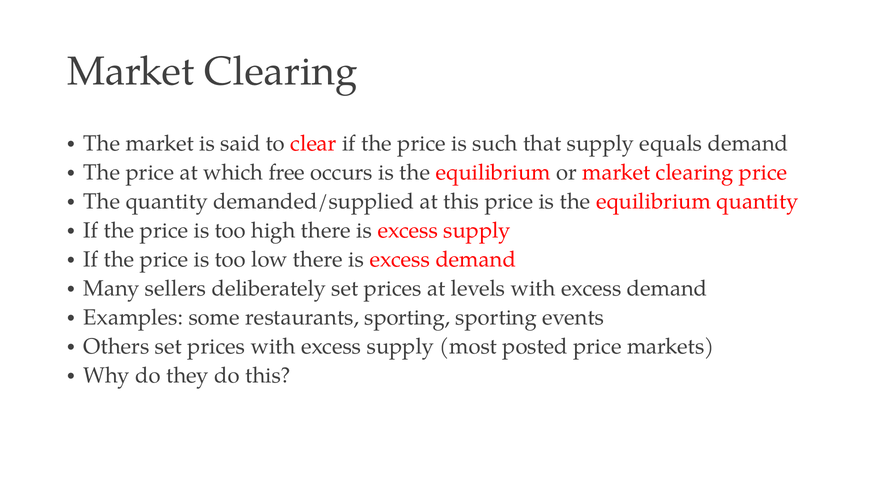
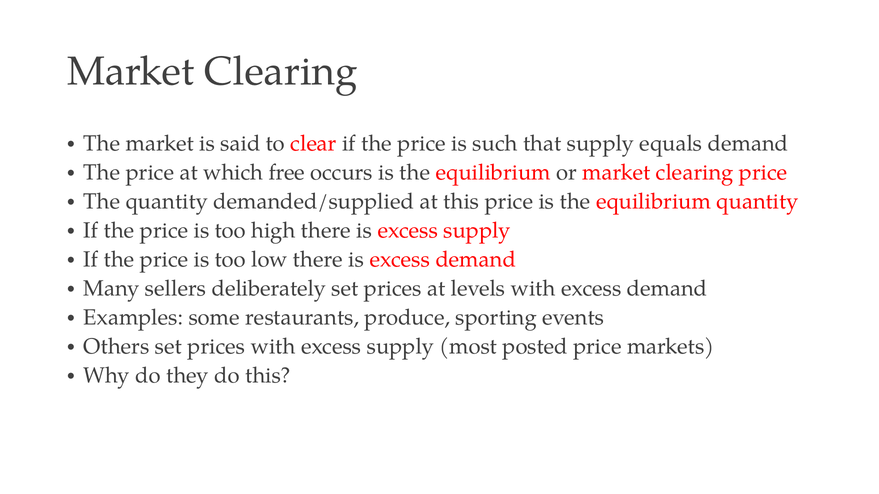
restaurants sporting: sporting -> produce
